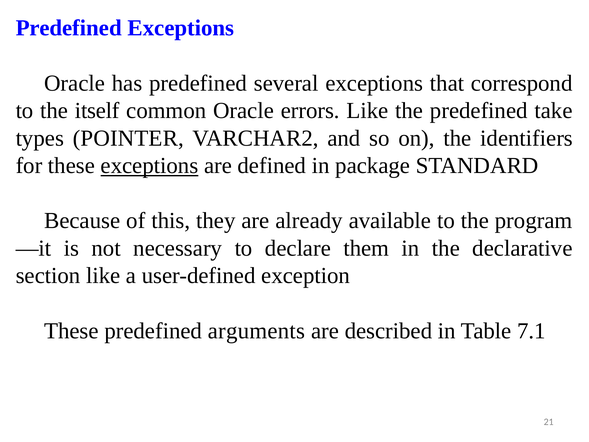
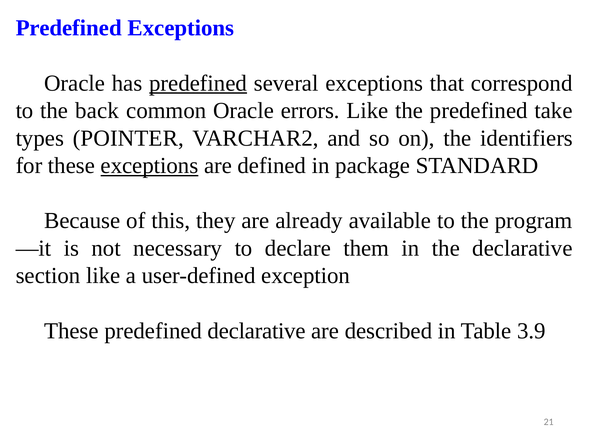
predefined at (198, 83) underline: none -> present
itself: itself -> back
predefined arguments: arguments -> declarative
7.1: 7.1 -> 3.9
